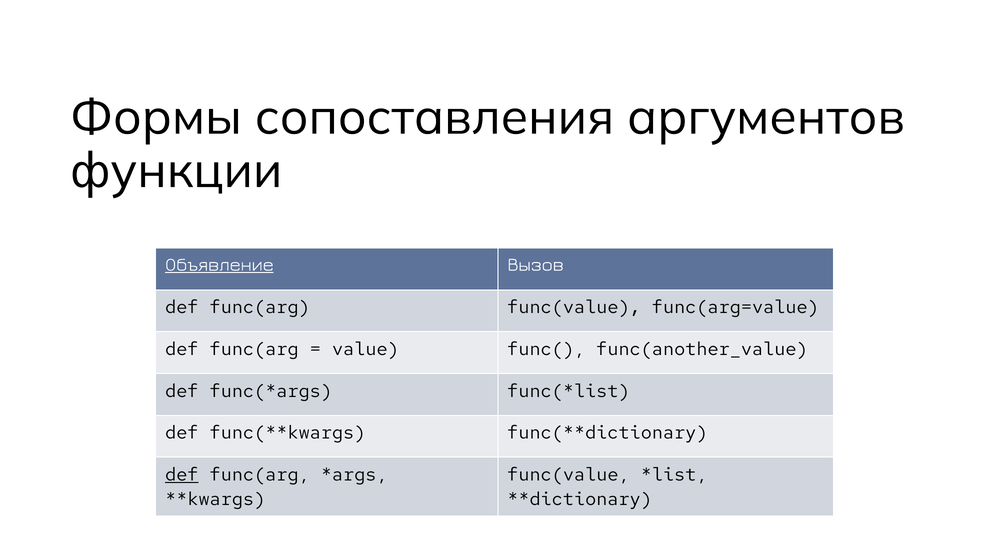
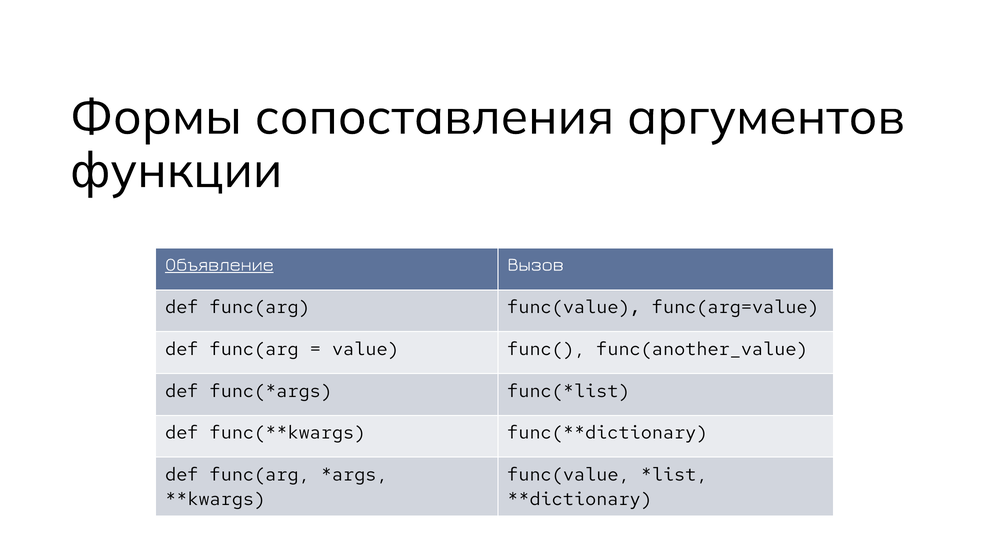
def at (182, 475) underline: present -> none
